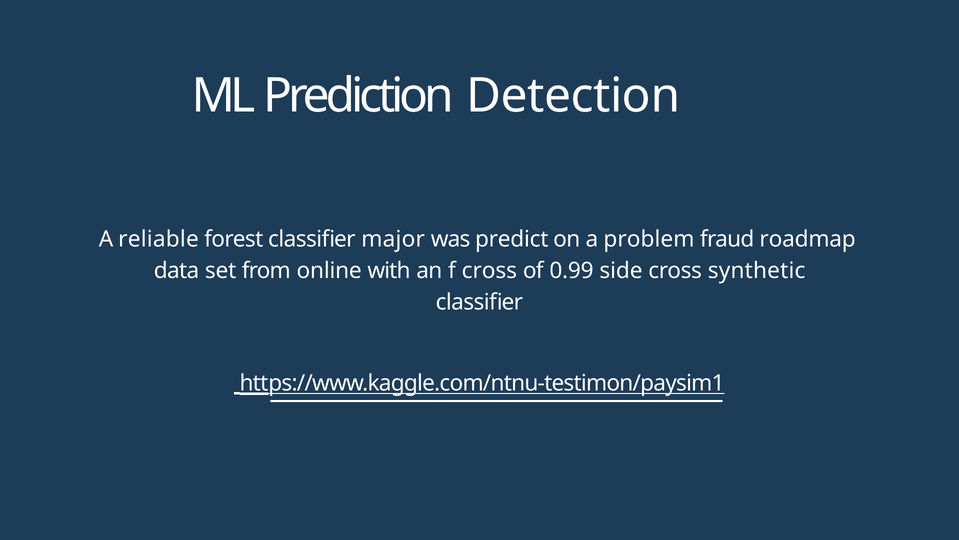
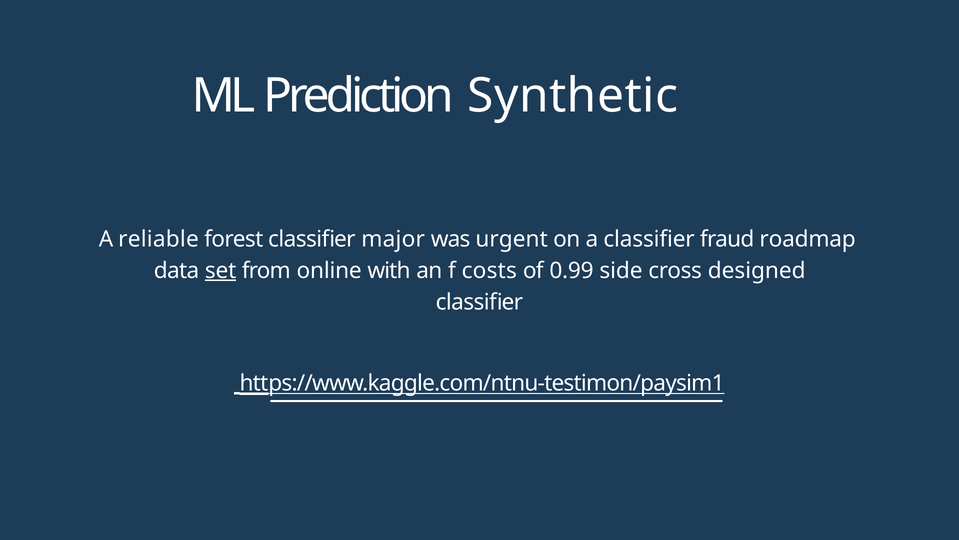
Detection: Detection -> Synthetic
predict: predict -> urgent
a problem: problem -> classifier
set underline: none -> present
f cross: cross -> costs
synthetic: synthetic -> designed
